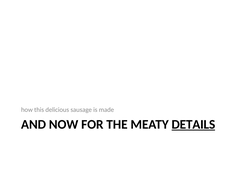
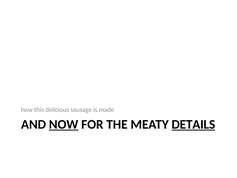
NOW underline: none -> present
